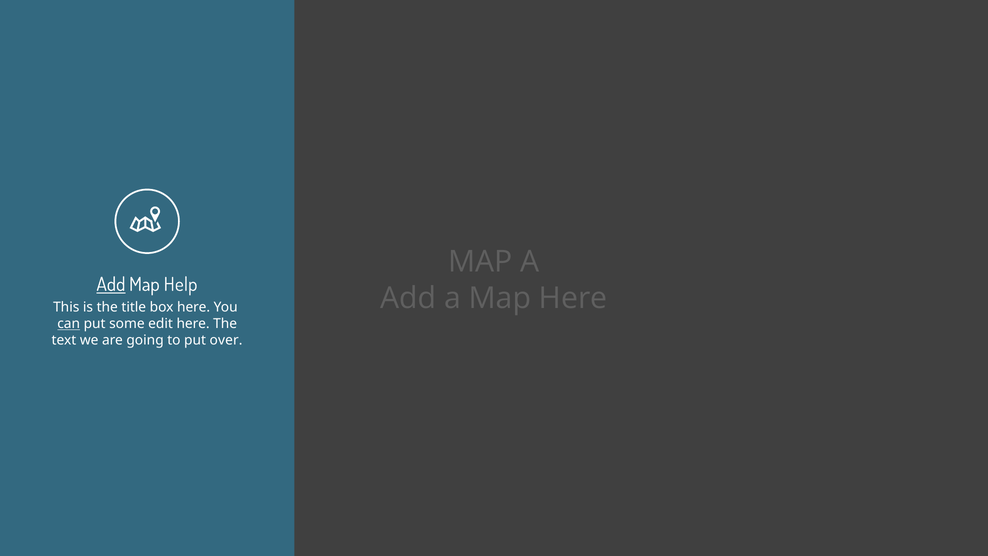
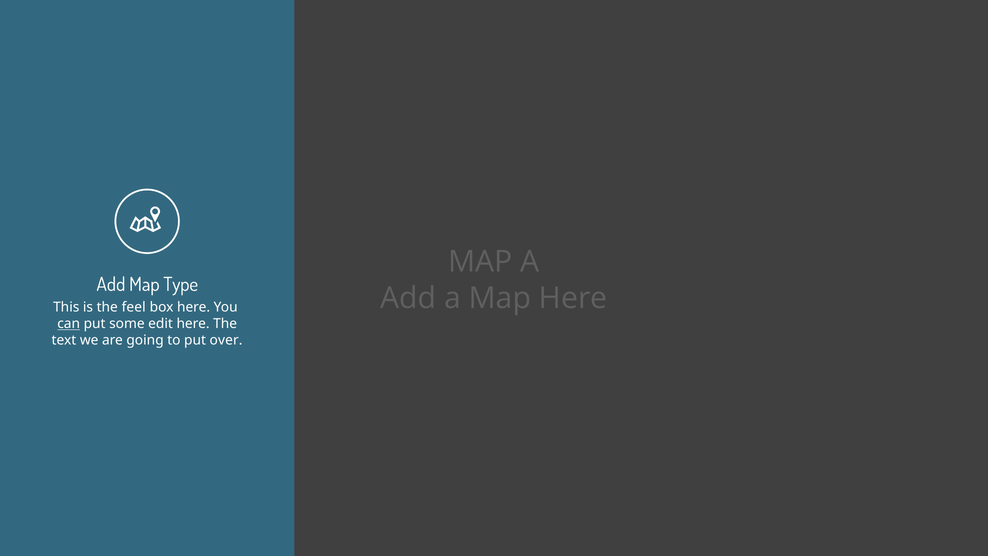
Add at (111, 284) underline: present -> none
Help: Help -> Type
title: title -> feel
